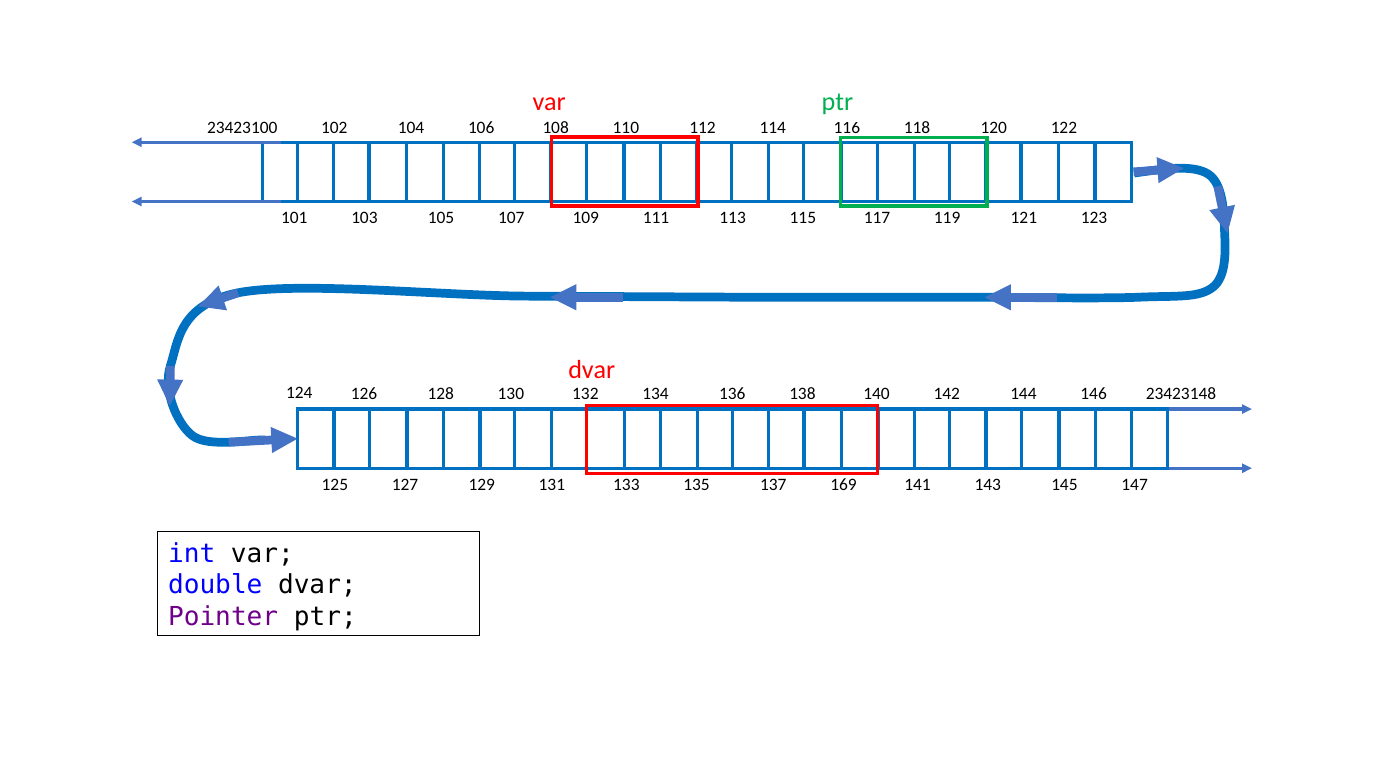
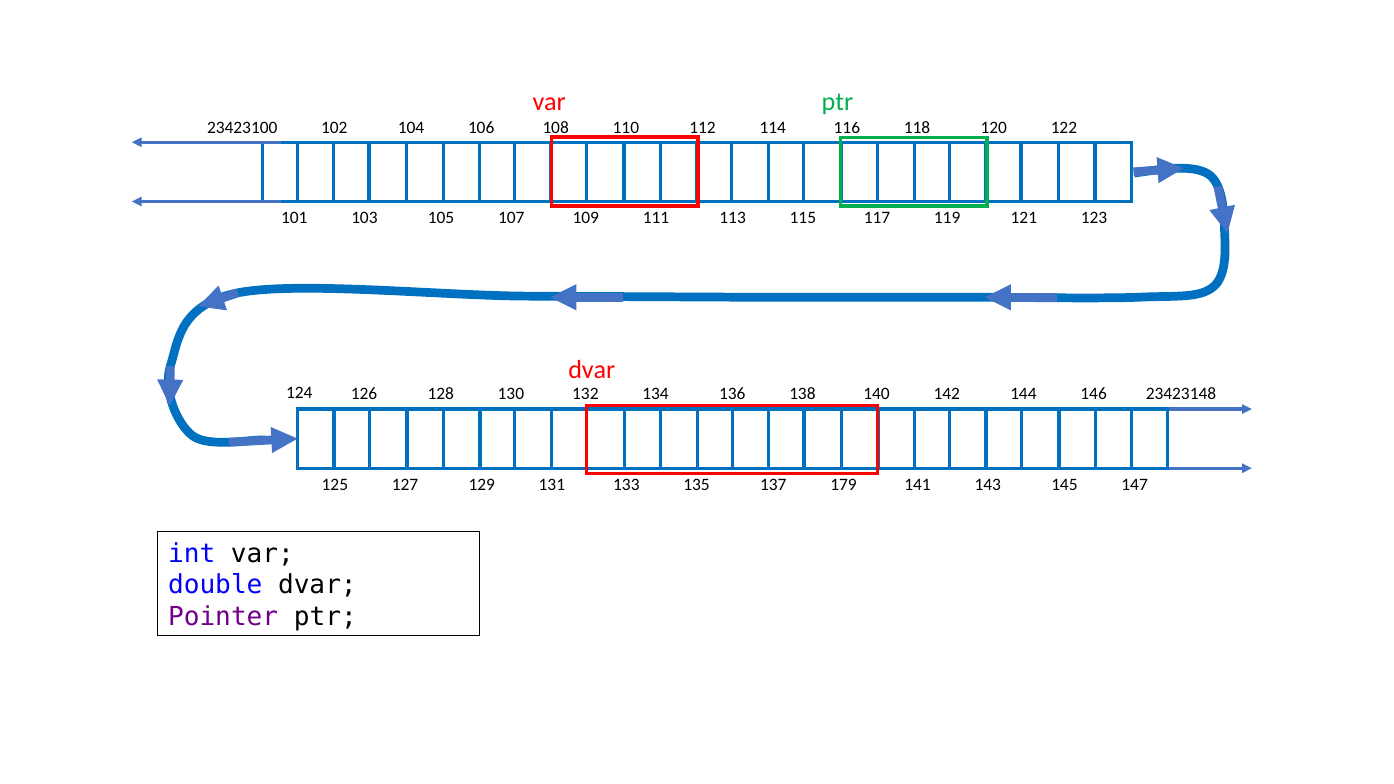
169: 169 -> 179
